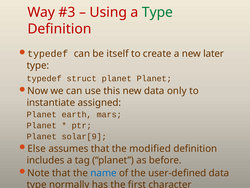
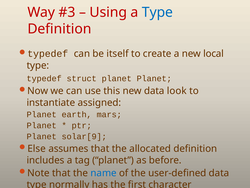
Type at (157, 12) colour: green -> blue
later: later -> local
only: only -> look
modified: modified -> allocated
